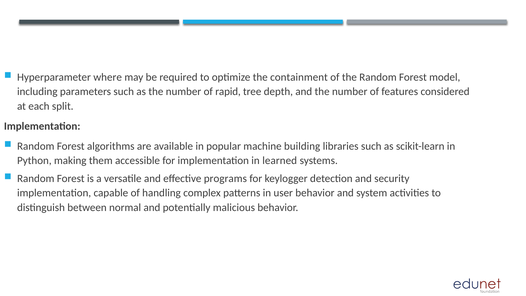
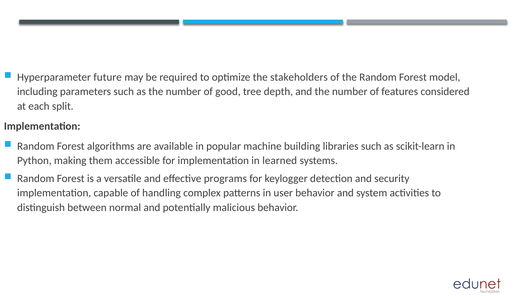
where: where -> future
containment: containment -> stakeholders
rapid: rapid -> good
